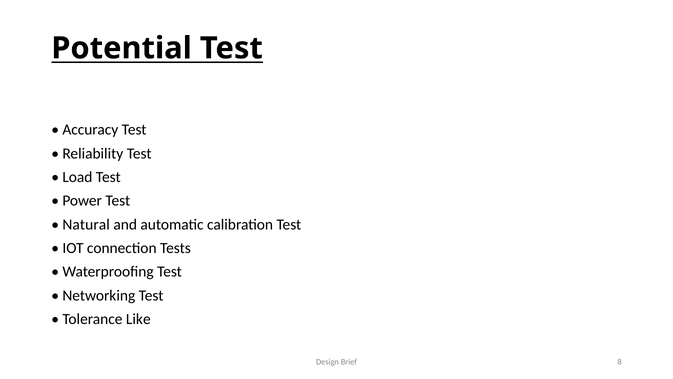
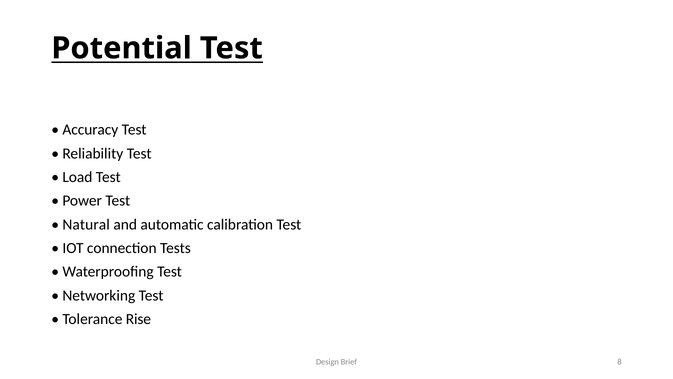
Like: Like -> Rise
